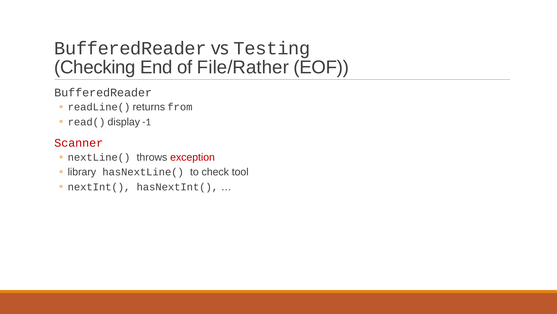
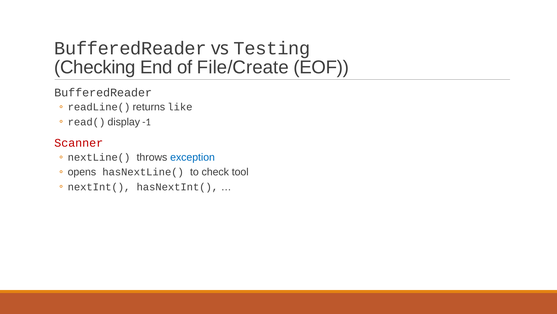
File/Rather: File/Rather -> File/Create
from: from -> like
exception colour: red -> blue
library: library -> opens
